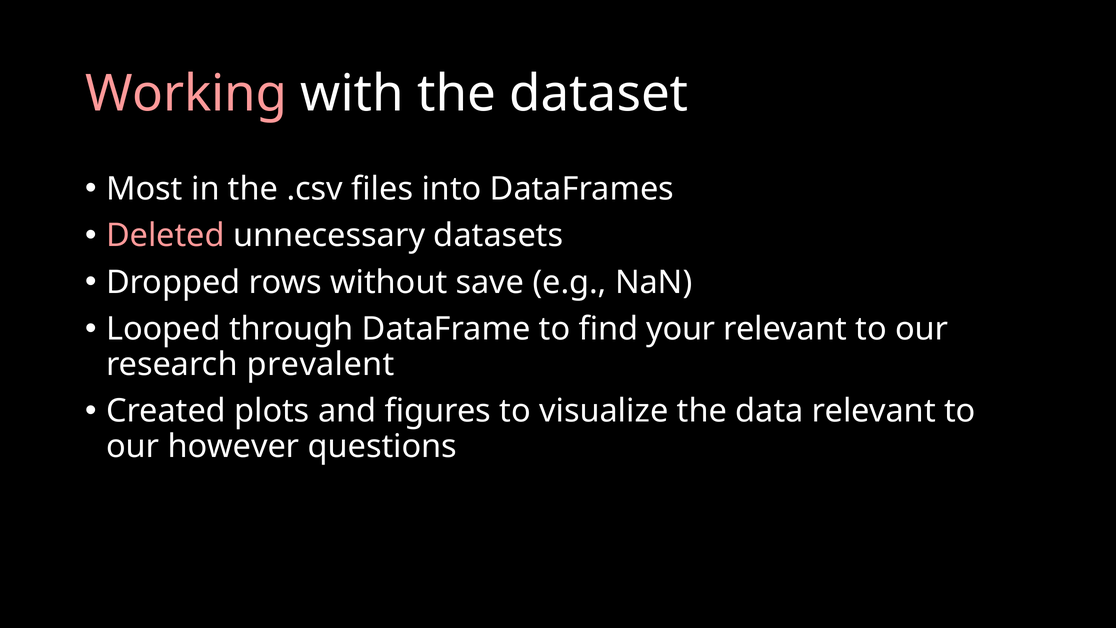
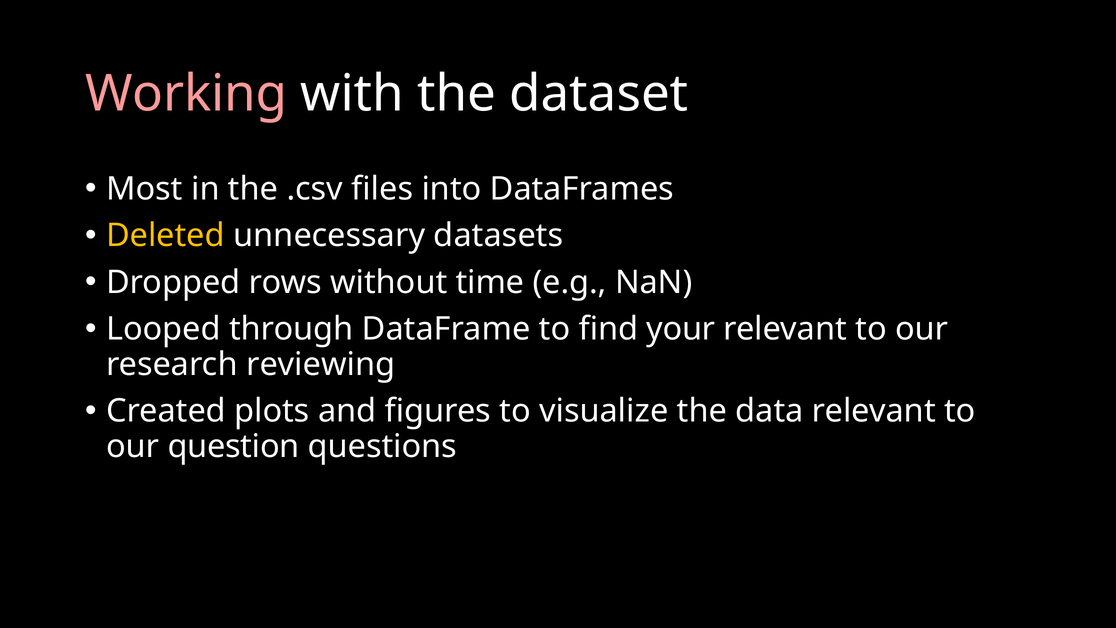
Deleted colour: pink -> yellow
save: save -> time
prevalent: prevalent -> reviewing
however: however -> question
